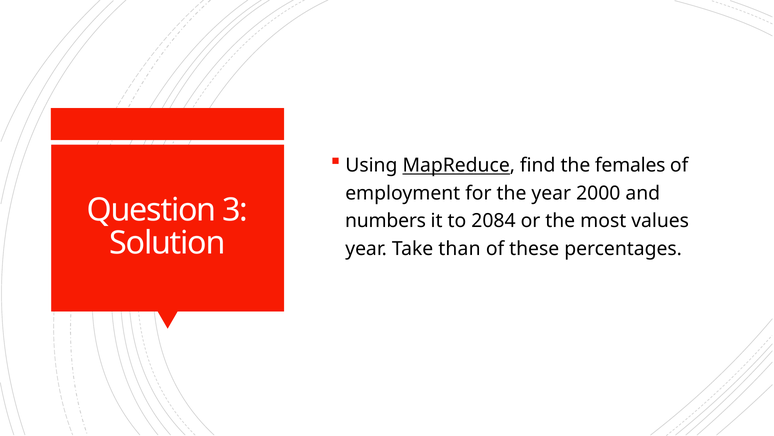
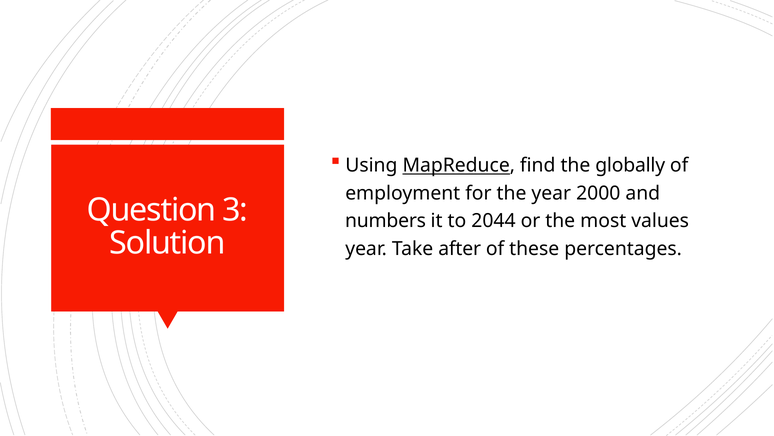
females: females -> globally
2084: 2084 -> 2044
than: than -> after
